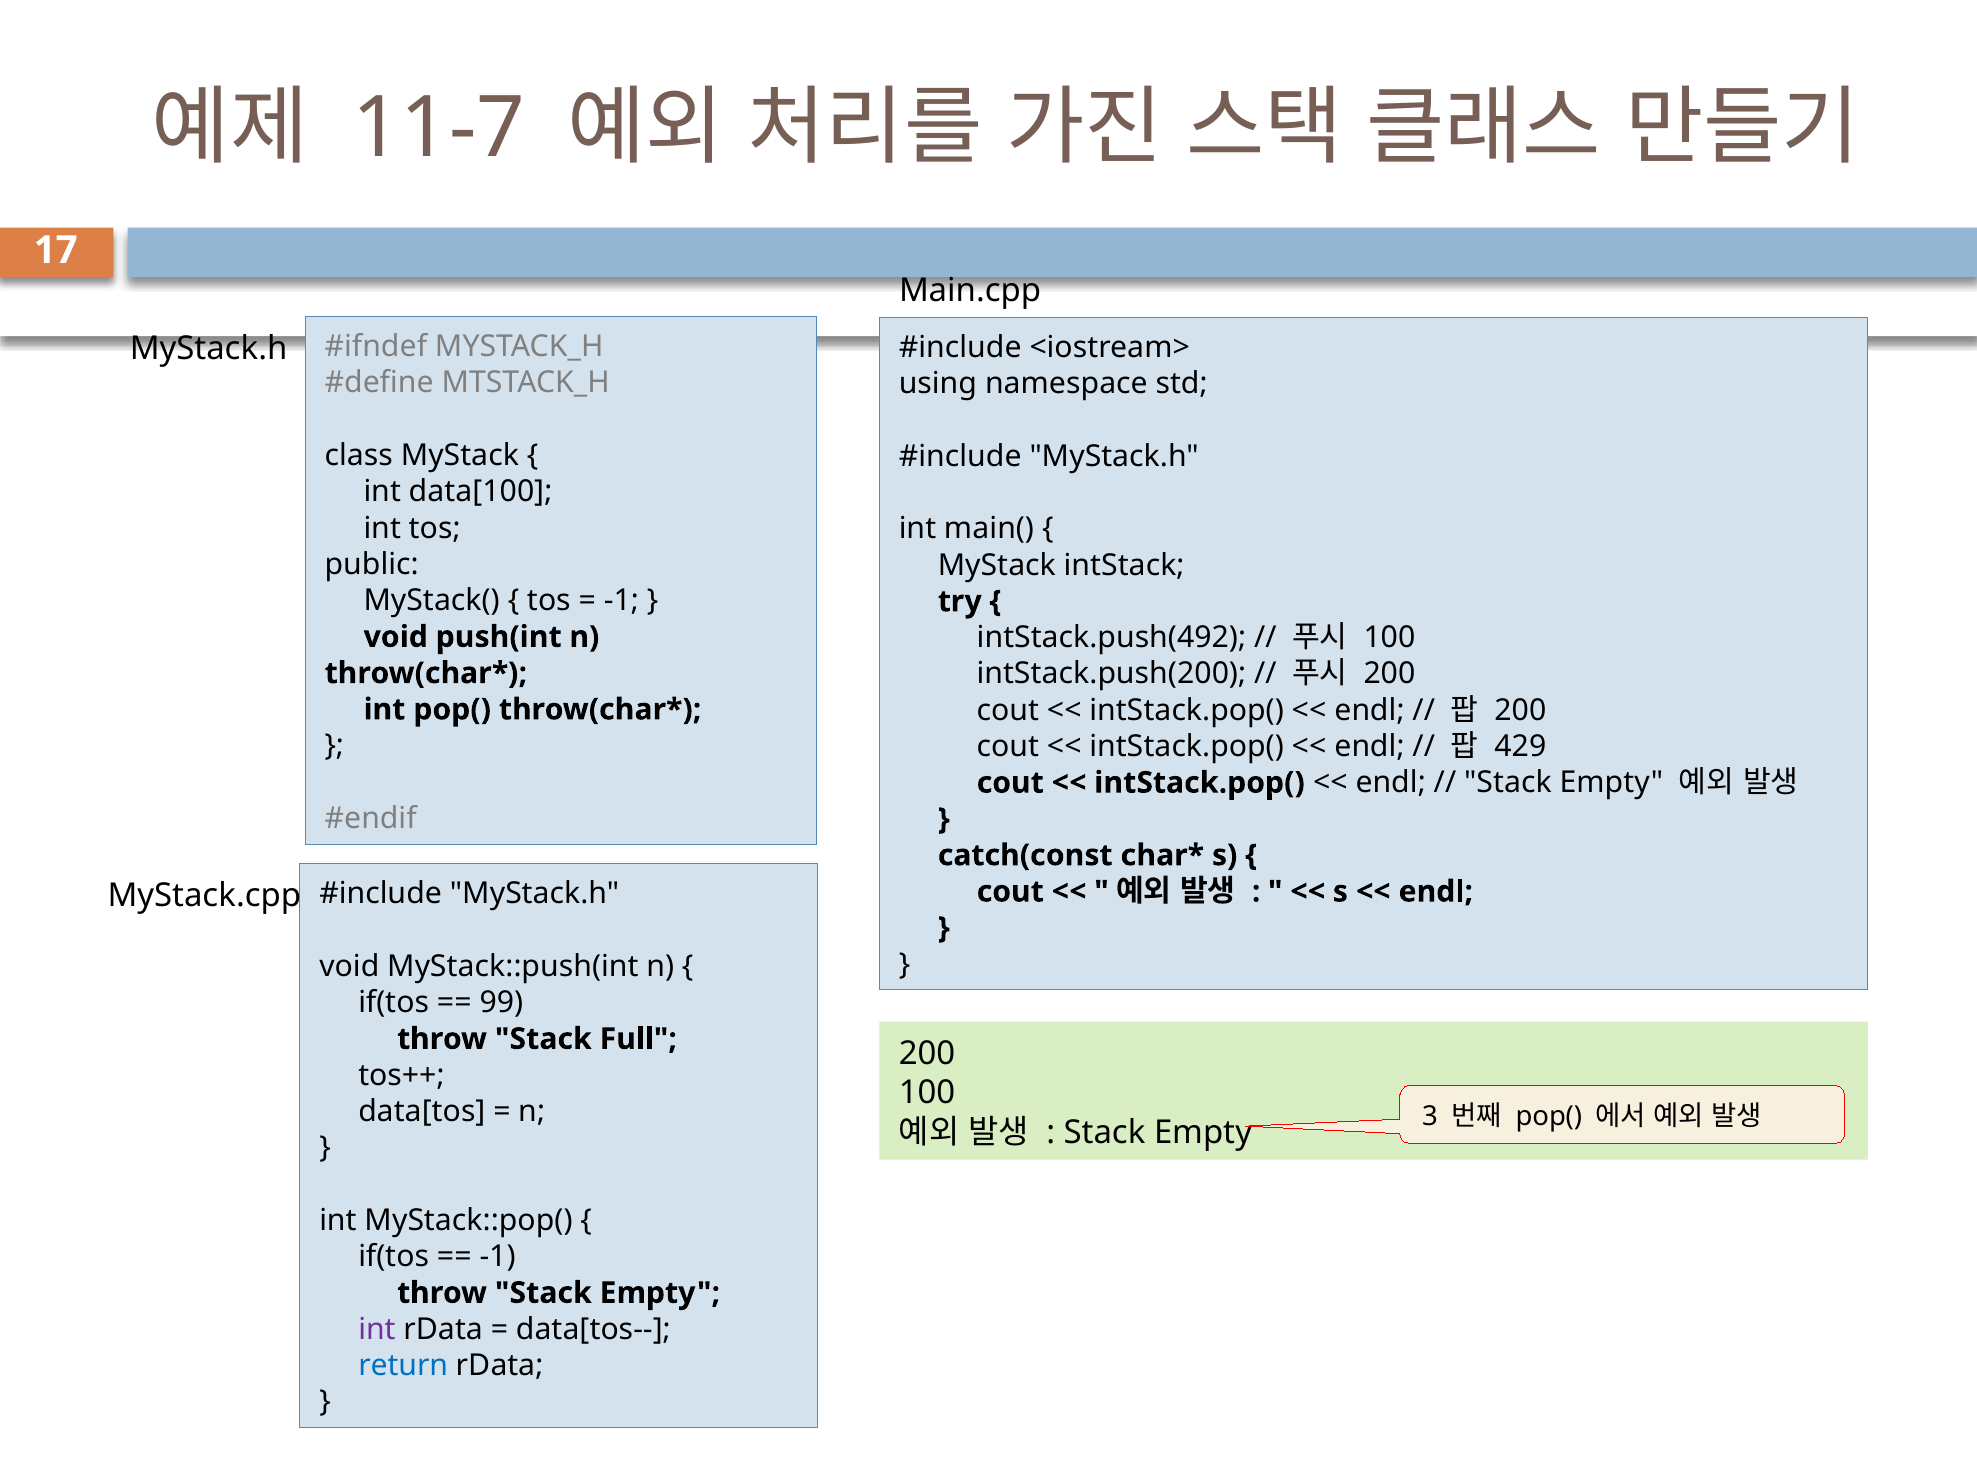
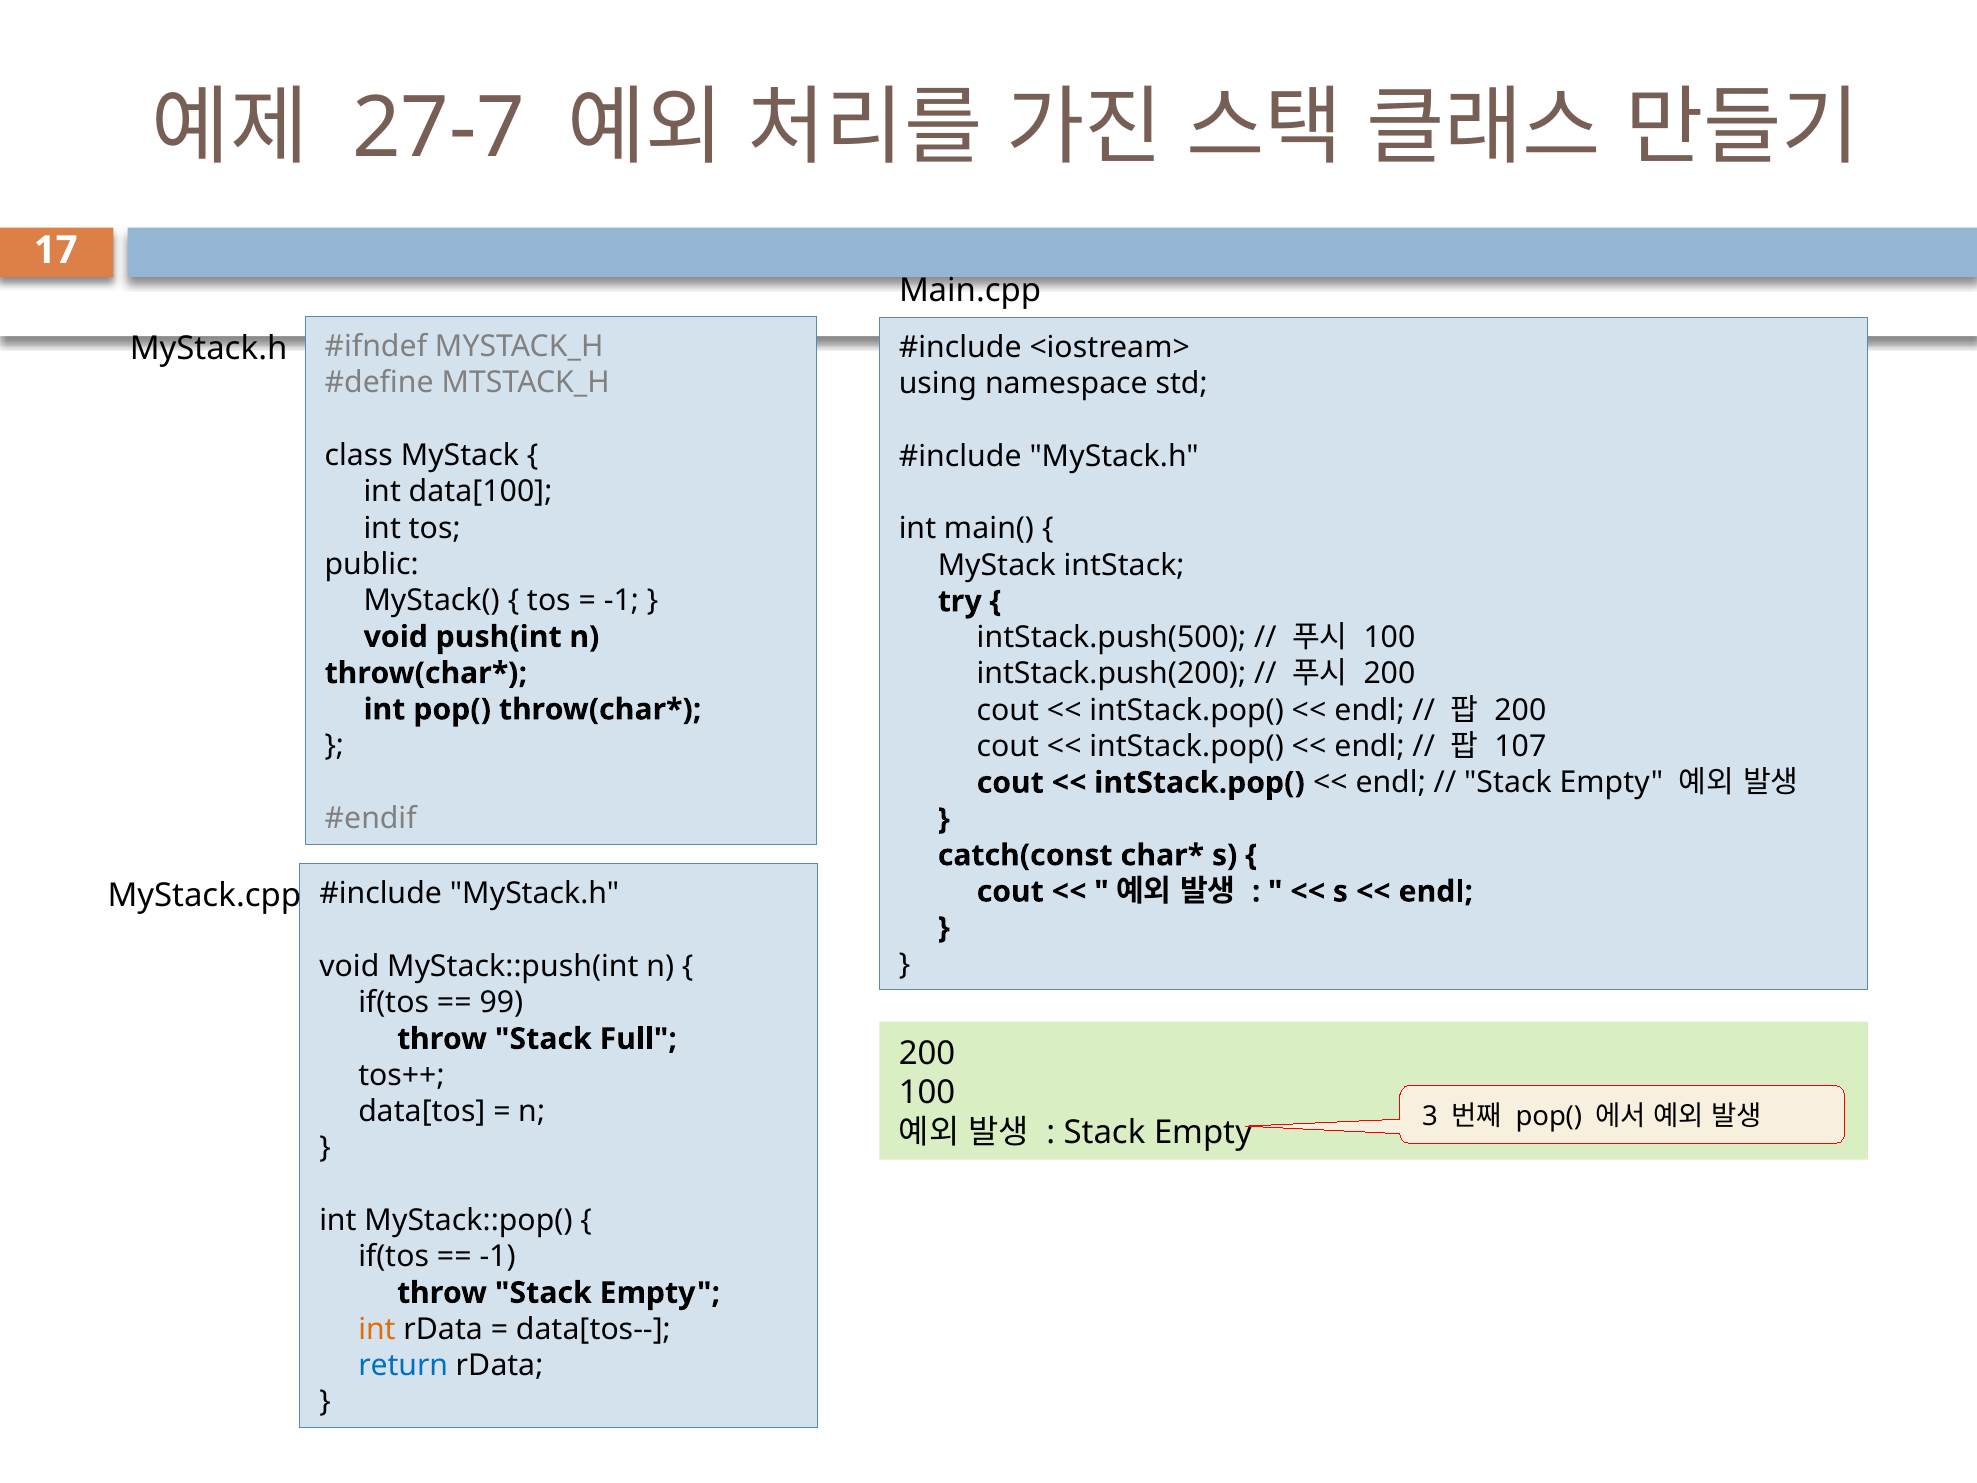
11-7: 11-7 -> 27-7
intStack.push(492: intStack.push(492 -> intStack.push(500
429: 429 -> 107
int at (377, 1329) colour: purple -> orange
